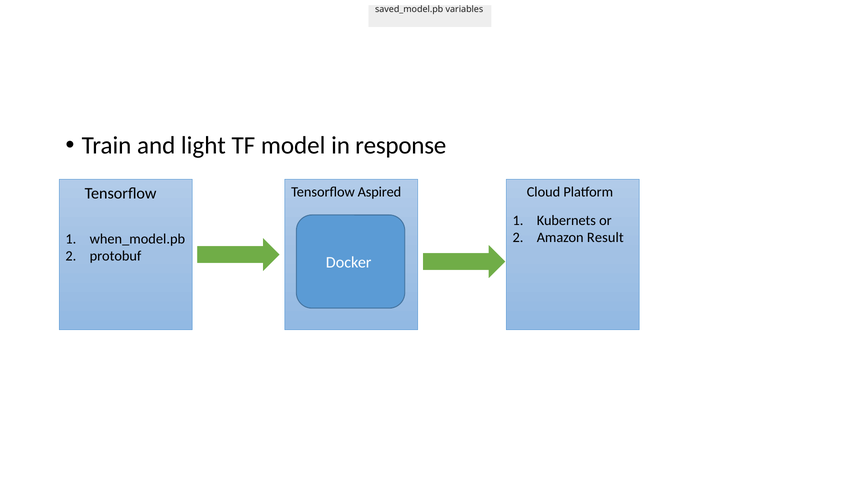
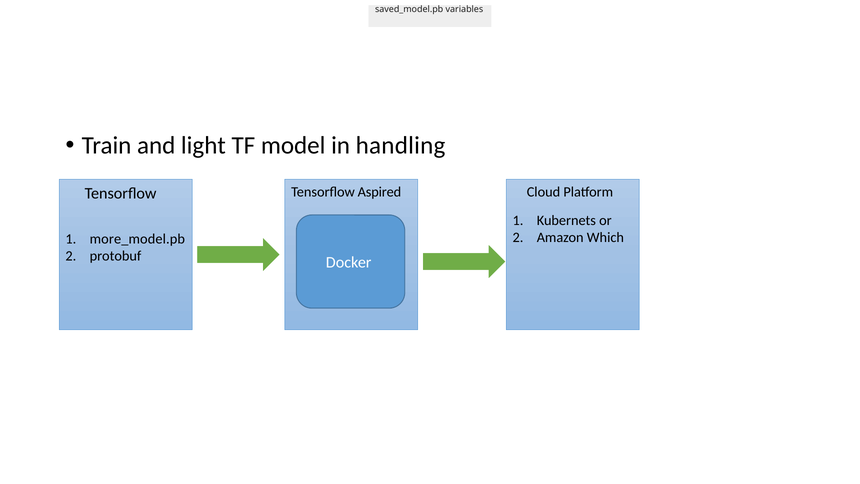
response: response -> handling
Result: Result -> Which
when_model.pb: when_model.pb -> more_model.pb
